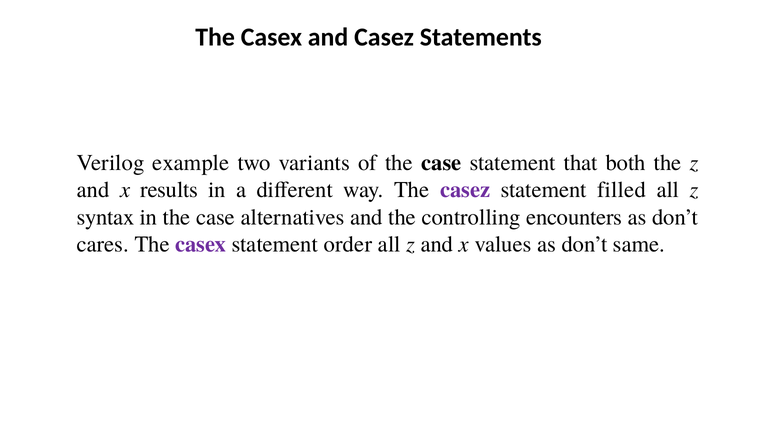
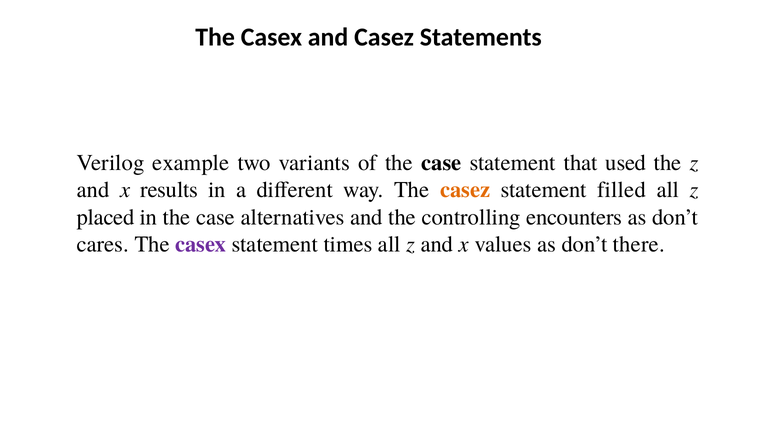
both: both -> used
casez at (465, 190) colour: purple -> orange
syntax: syntax -> placed
order: order -> times
same: same -> there
